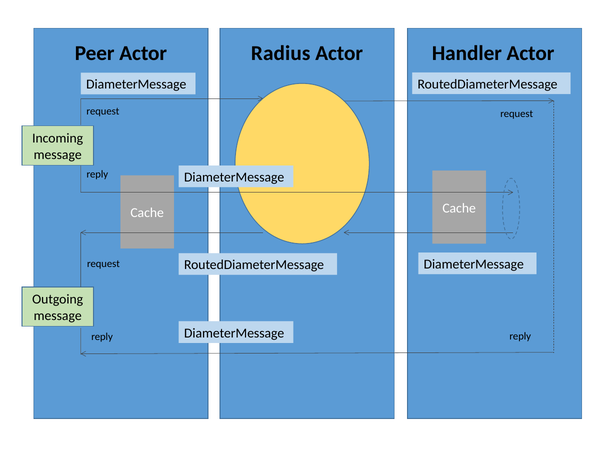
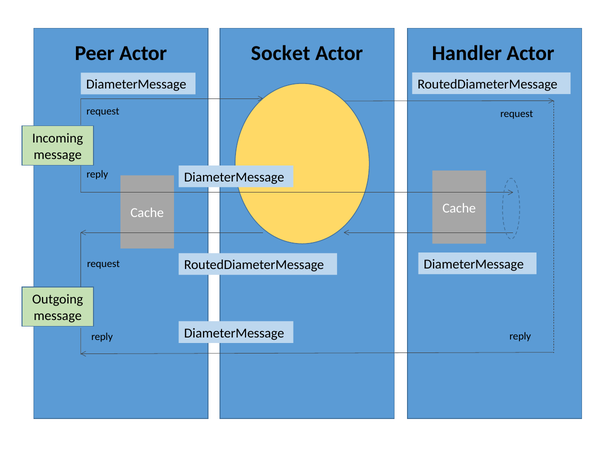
Radius: Radius -> Socket
